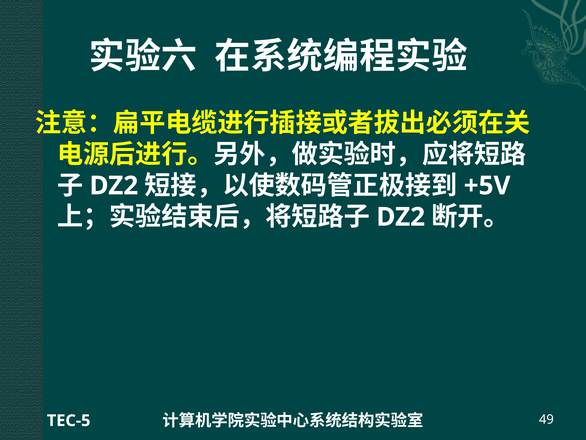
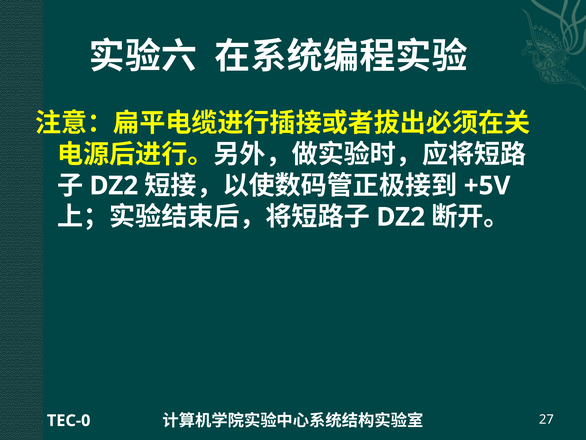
TEC-5: TEC-5 -> TEC-0
49: 49 -> 27
